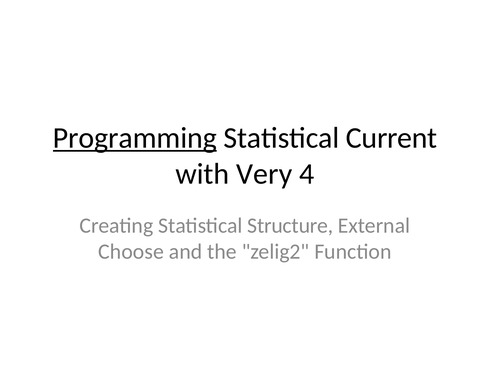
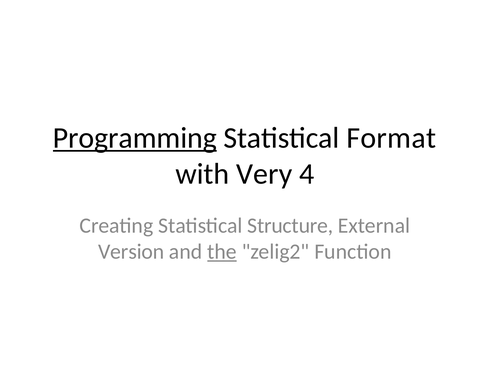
Current: Current -> Format
Choose: Choose -> Version
the underline: none -> present
